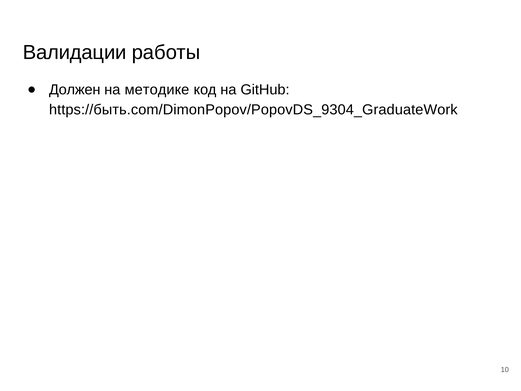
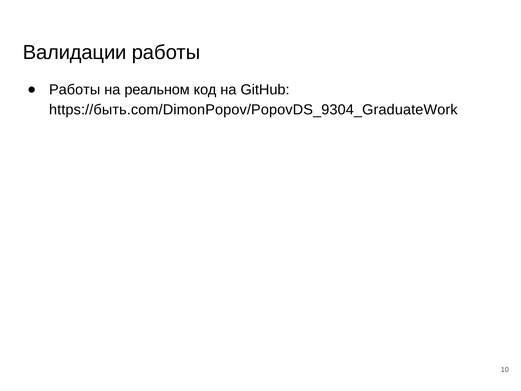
Должен at (75, 90): Должен -> Работы
методике: методике -> реальном
